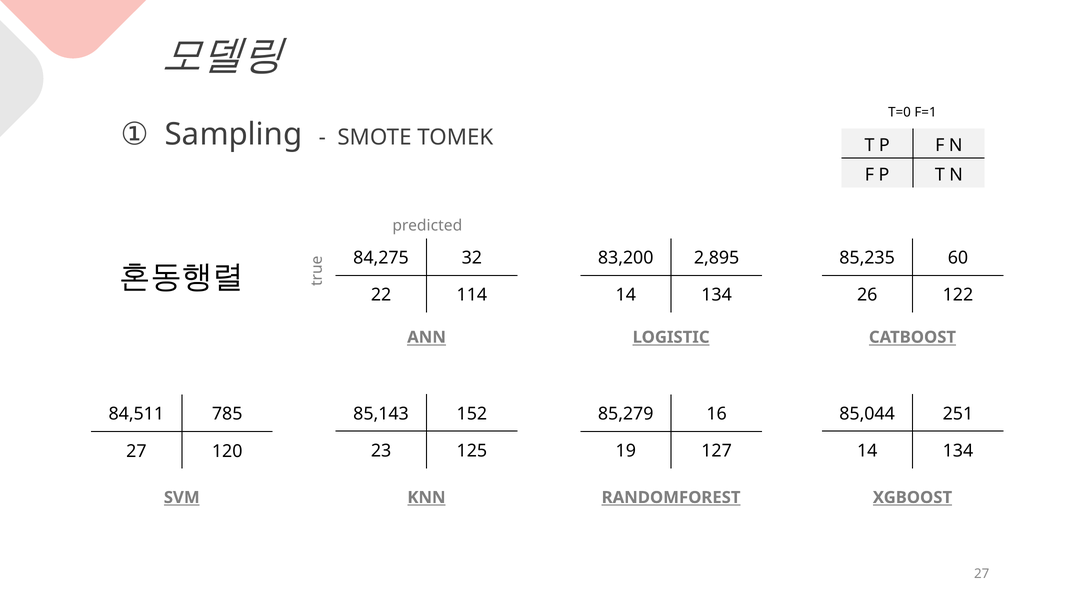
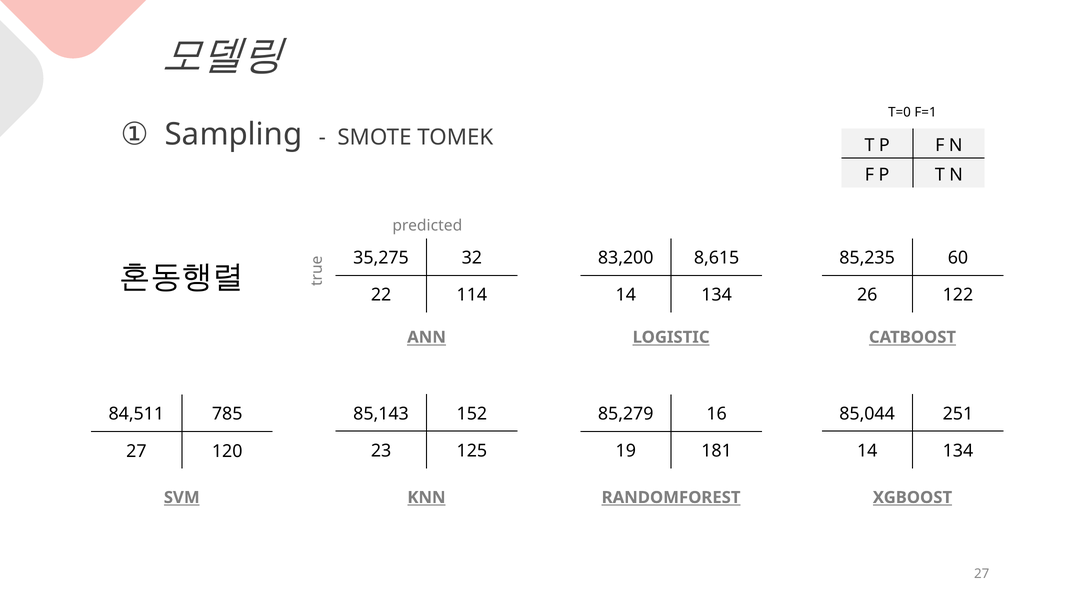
84,275: 84,275 -> 35,275
2,895: 2,895 -> 8,615
127: 127 -> 181
